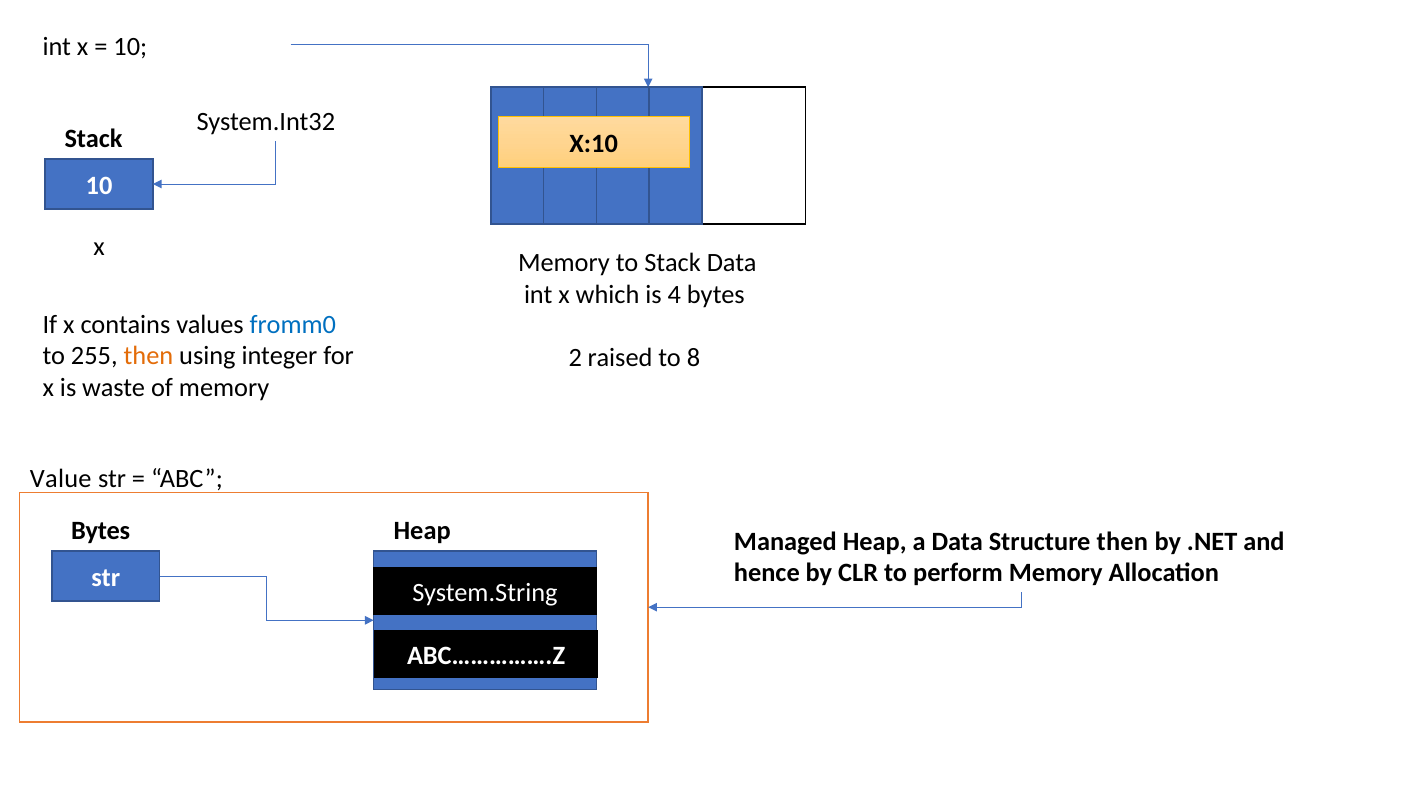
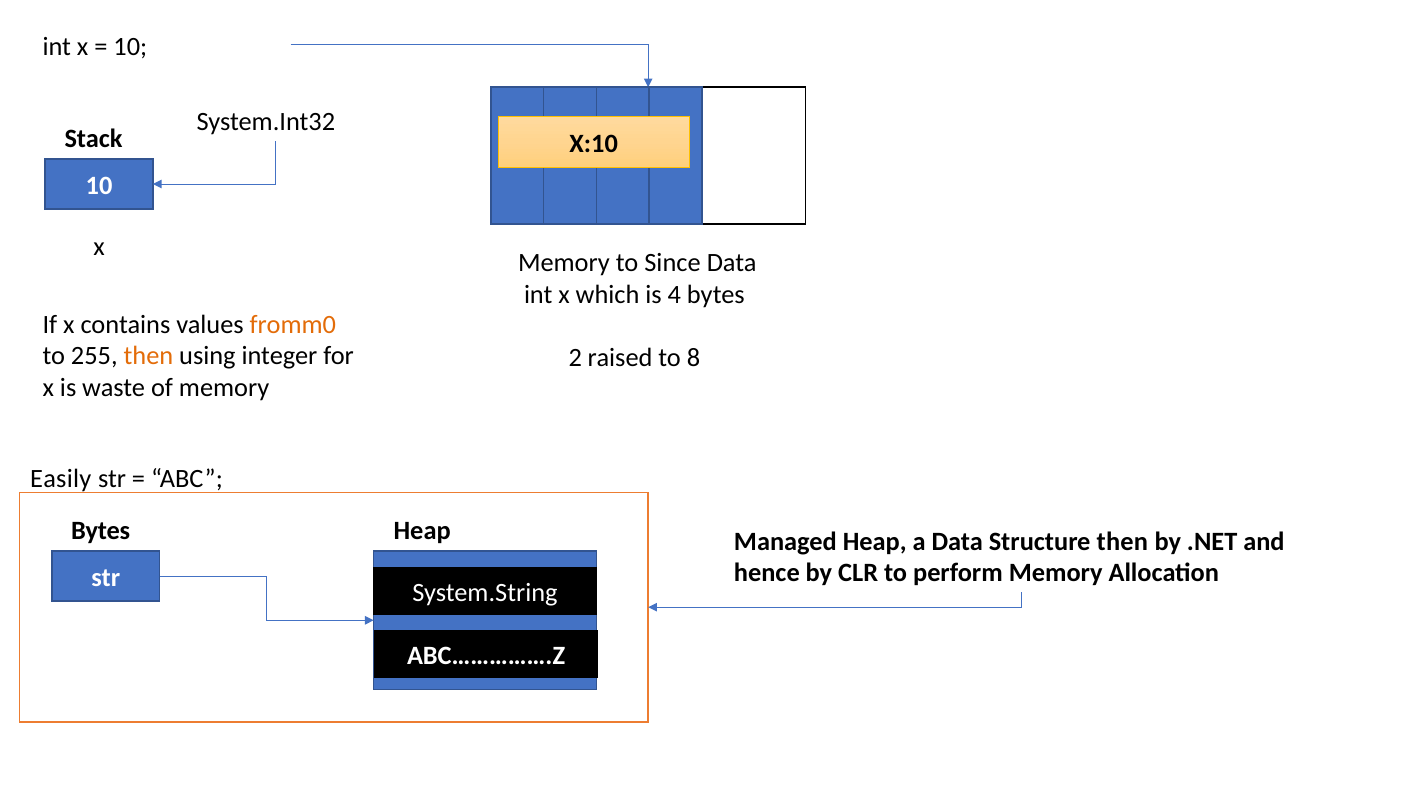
to Stack: Stack -> Since
fromm0 colour: blue -> orange
Value: Value -> Easily
